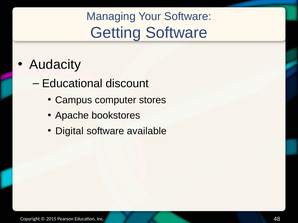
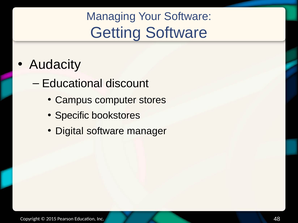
Apache: Apache -> Specific
available: available -> manager
